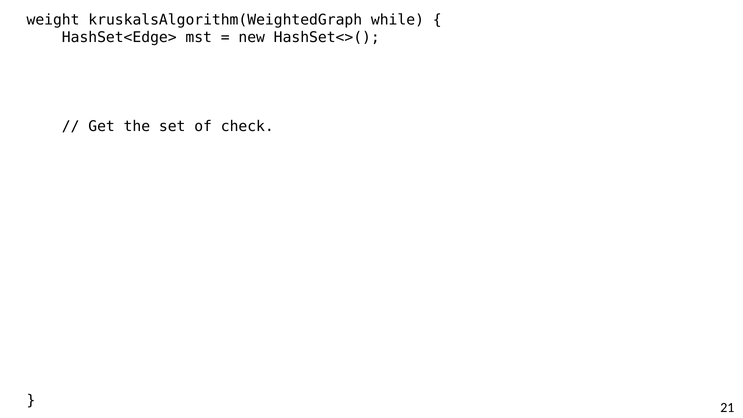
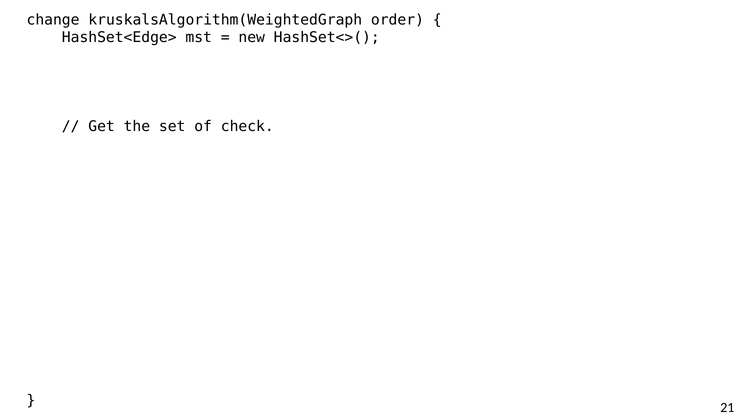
weight: weight -> change
while: while -> order
